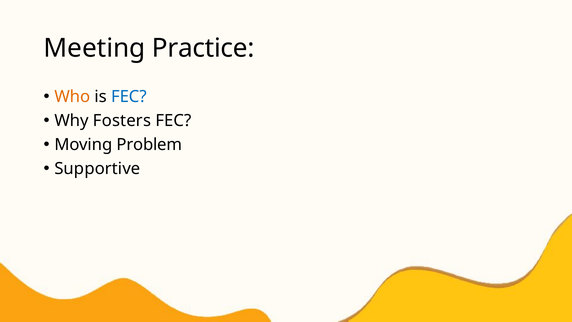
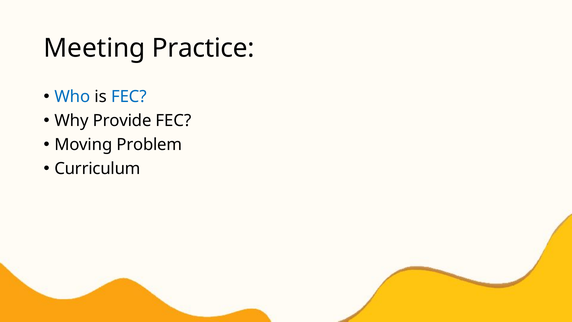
Who colour: orange -> blue
Fosters: Fosters -> Provide
Supportive: Supportive -> Curriculum
